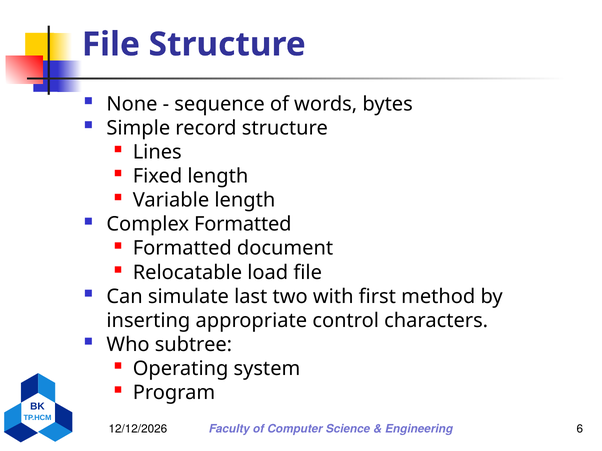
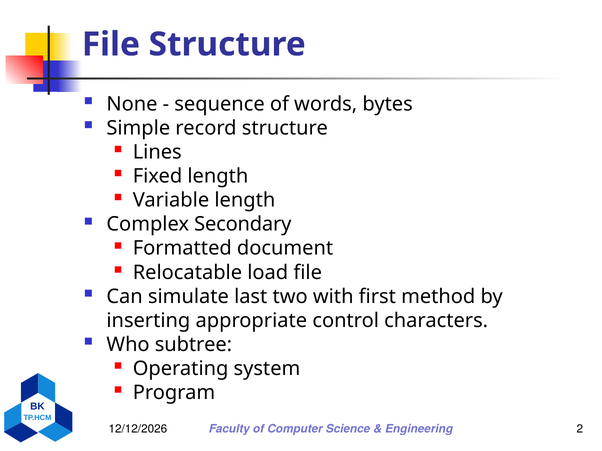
Complex Formatted: Formatted -> Secondary
6: 6 -> 2
